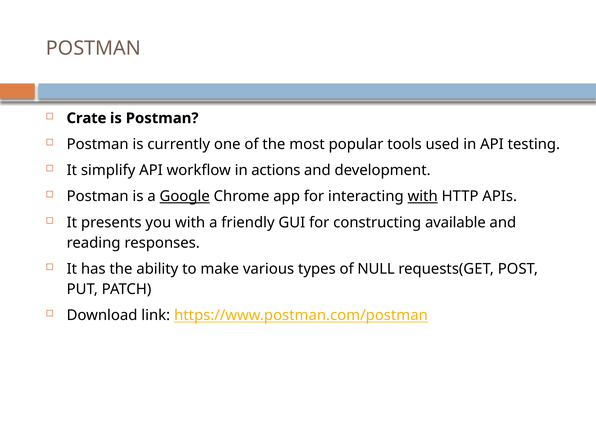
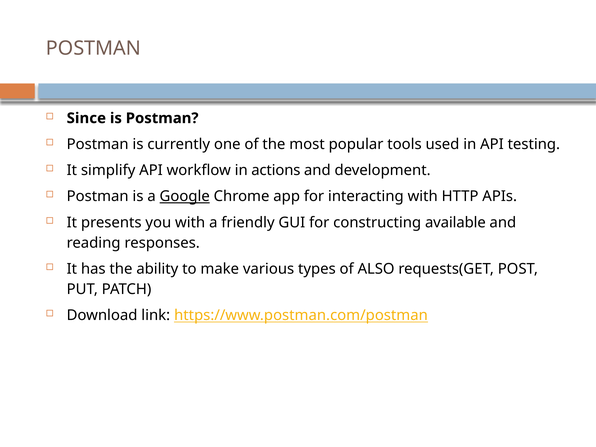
Crate: Crate -> Since
with at (423, 196) underline: present -> none
NULL: NULL -> ALSO
